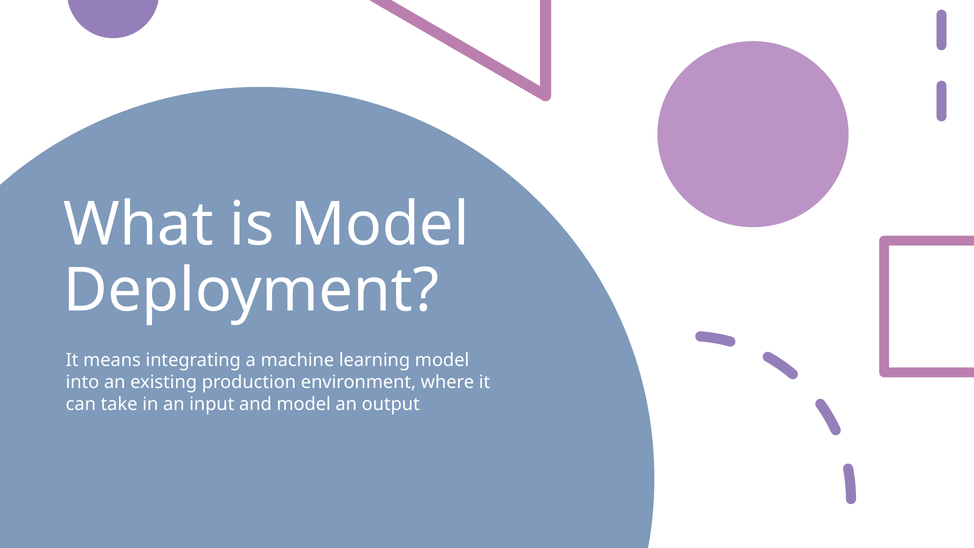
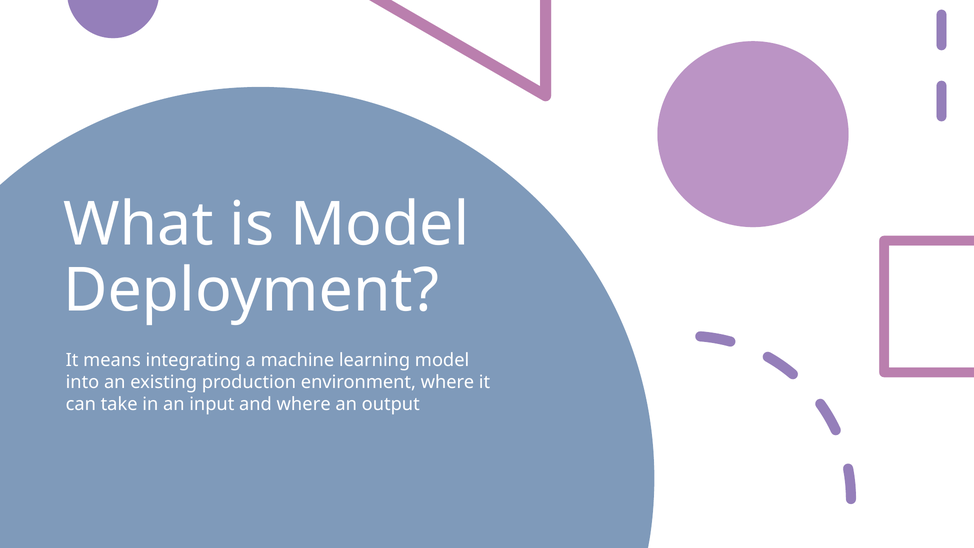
and model: model -> where
